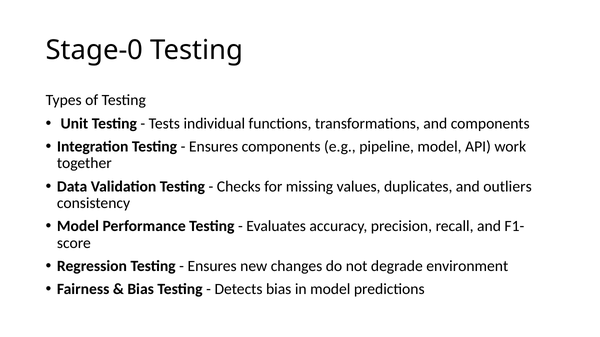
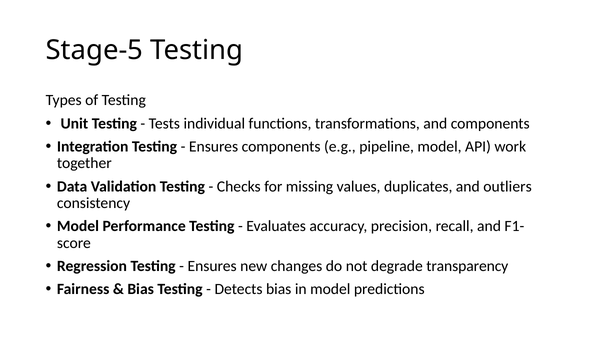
Stage-0: Stage-0 -> Stage-5
environment: environment -> transparency
